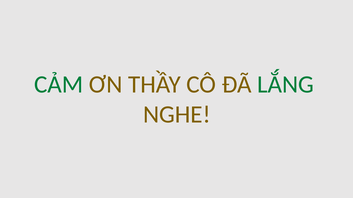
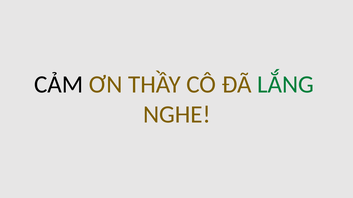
CẢM colour: green -> black
